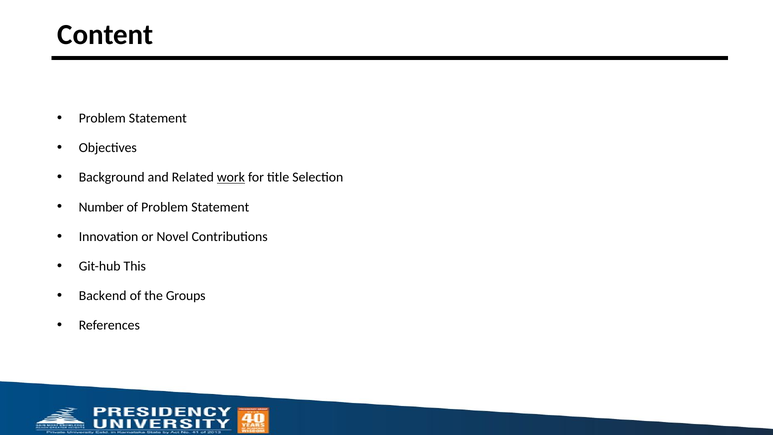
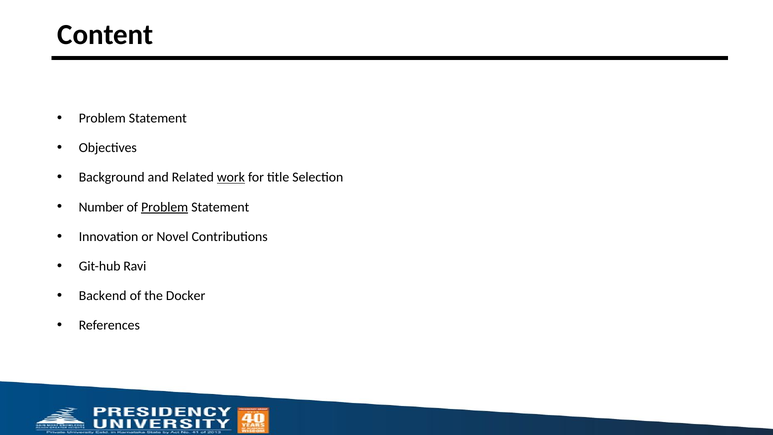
Problem at (165, 207) underline: none -> present
This: This -> Ravi
Groups: Groups -> Docker
